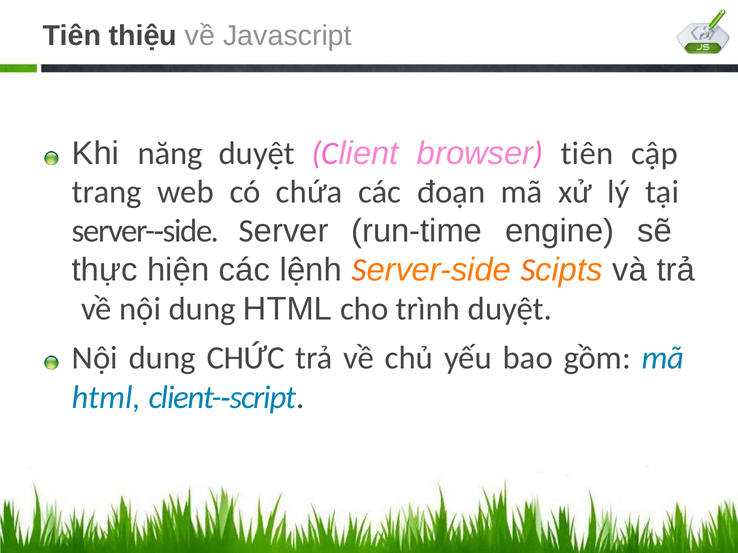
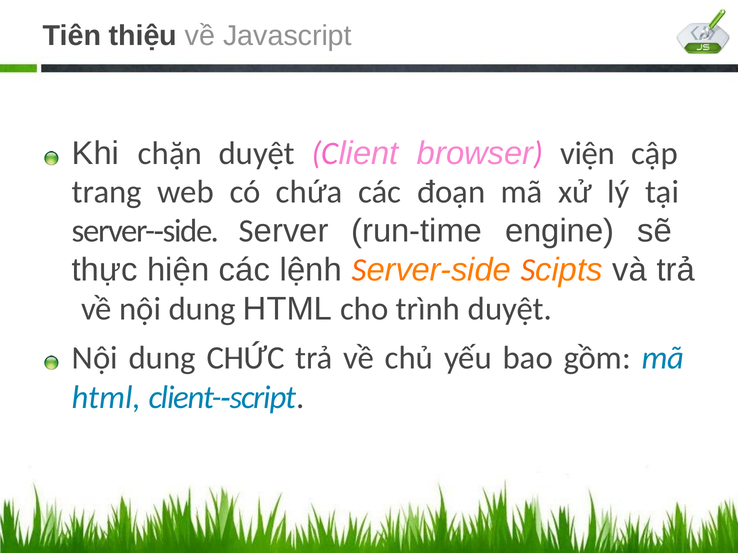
năng: năng -> chặn
tiên at (587, 153): tiên -> viện
